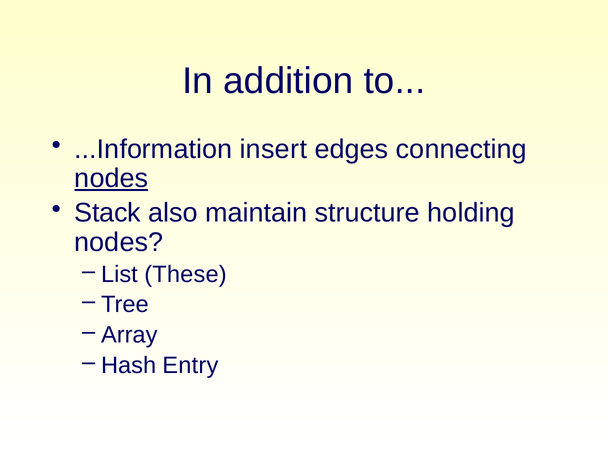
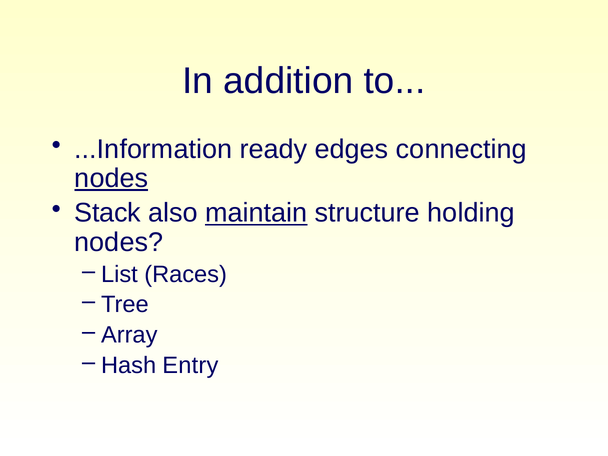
insert: insert -> ready
maintain underline: none -> present
These: These -> Races
